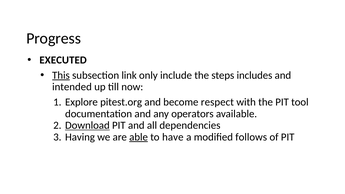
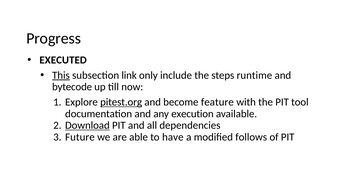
includes: includes -> runtime
intended: intended -> bytecode
pitest.org underline: none -> present
respect: respect -> feature
operators: operators -> execution
Having: Having -> Future
able underline: present -> none
